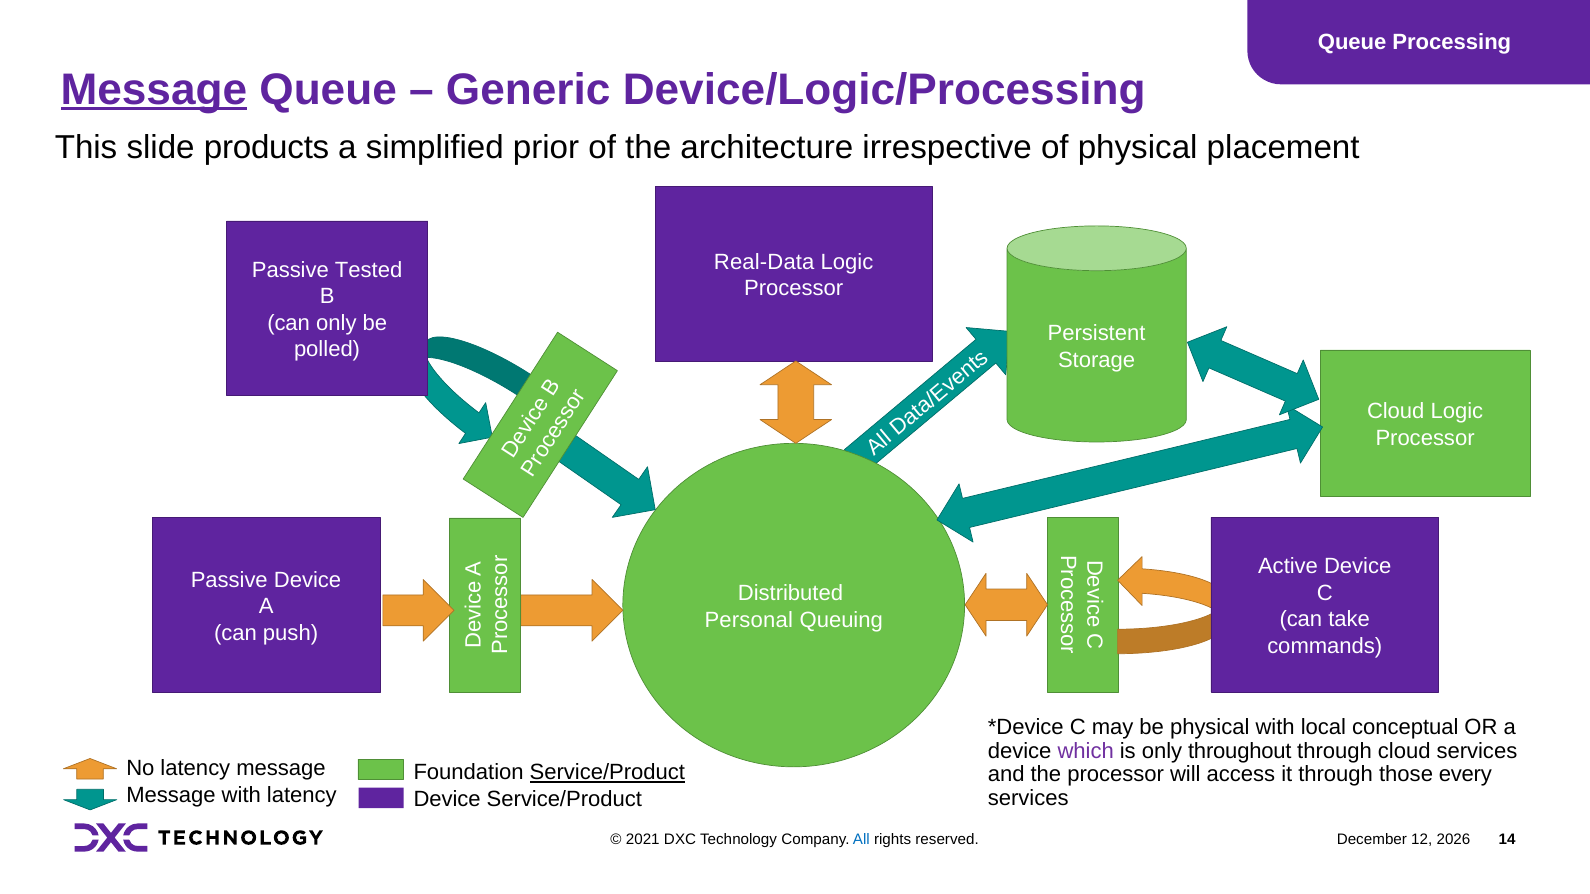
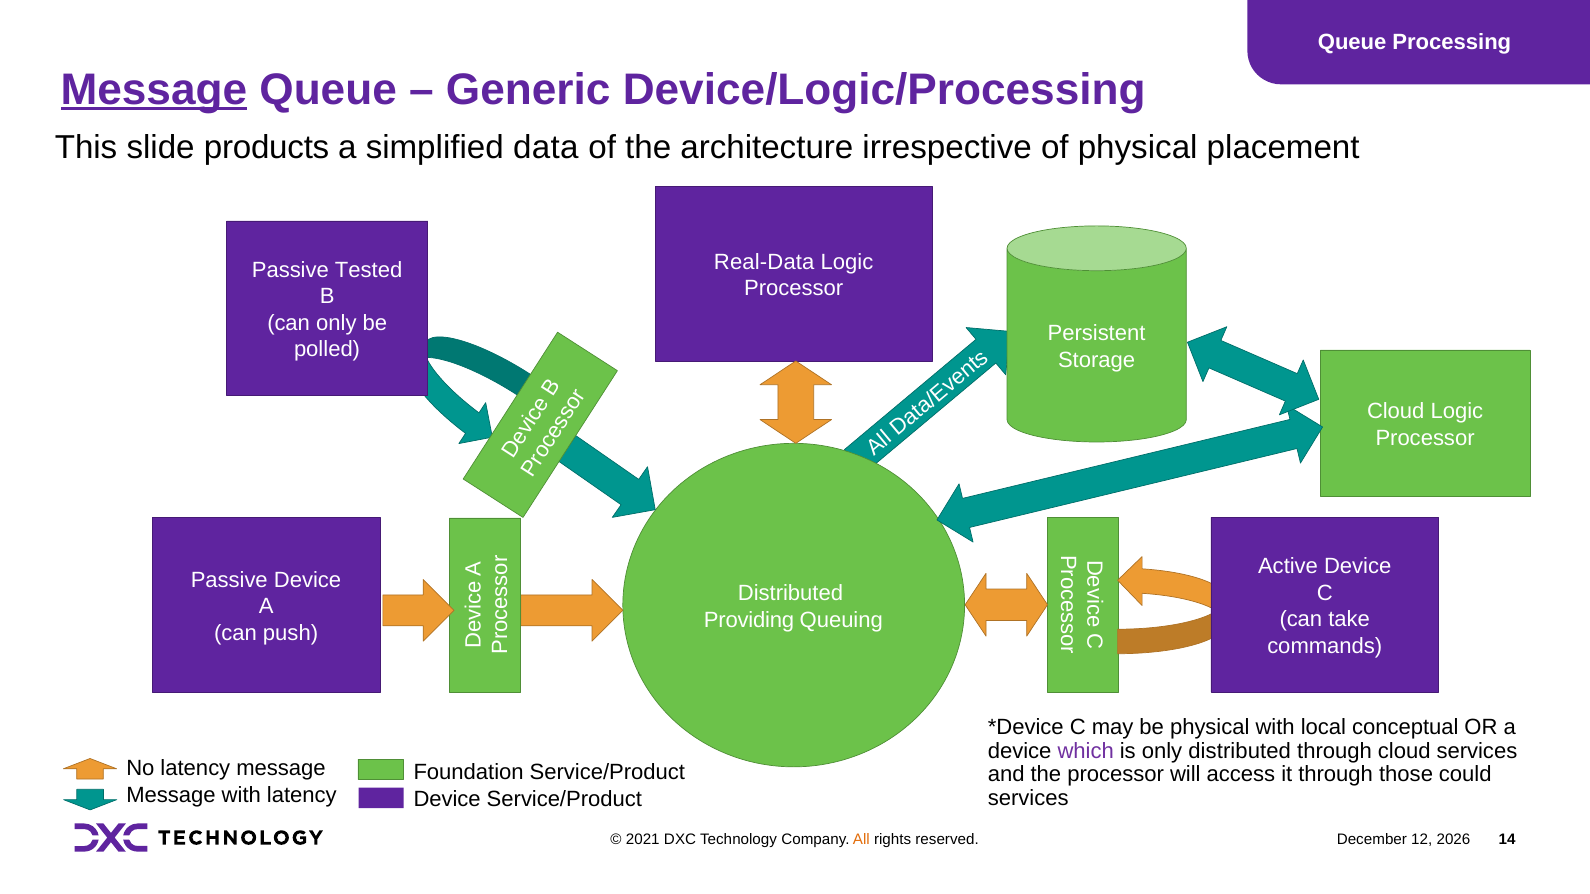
prior: prior -> data
Personal: Personal -> Providing
only throughout: throughout -> distributed
Service/Product at (607, 773) underline: present -> none
every: every -> could
All colour: blue -> orange
